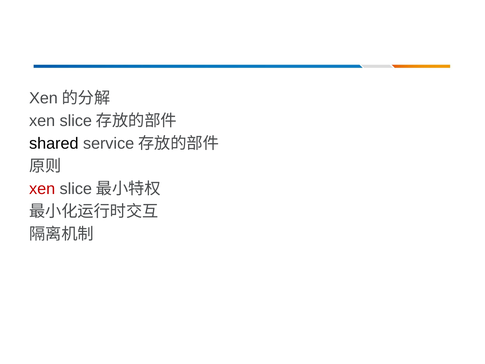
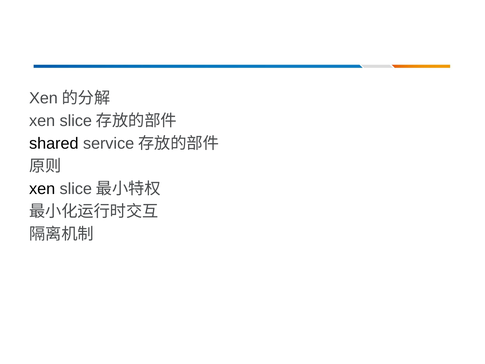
xen at (42, 189) colour: red -> black
